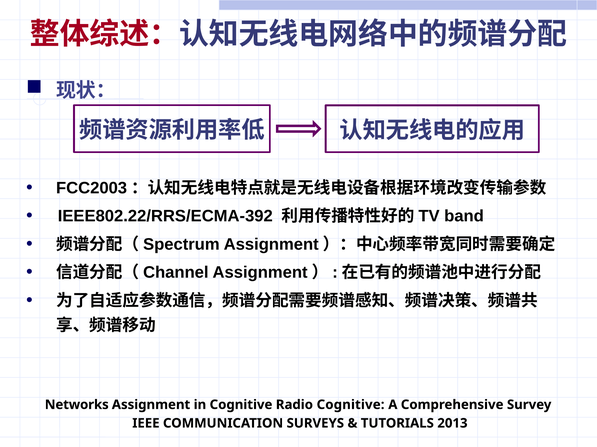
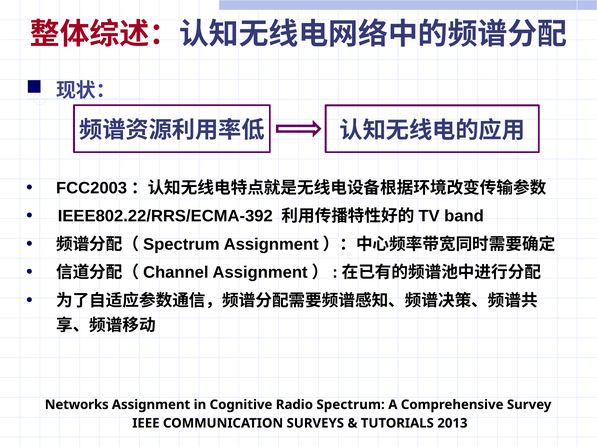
Radio Cognitive: Cognitive -> Spectrum
